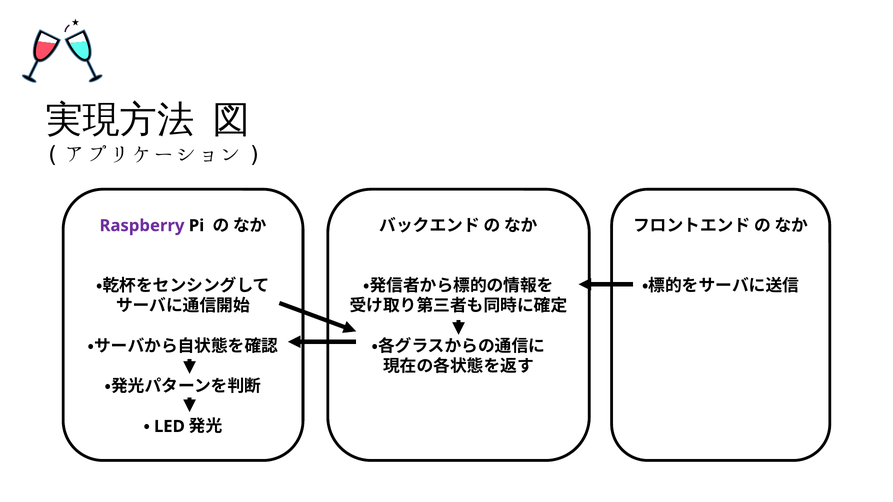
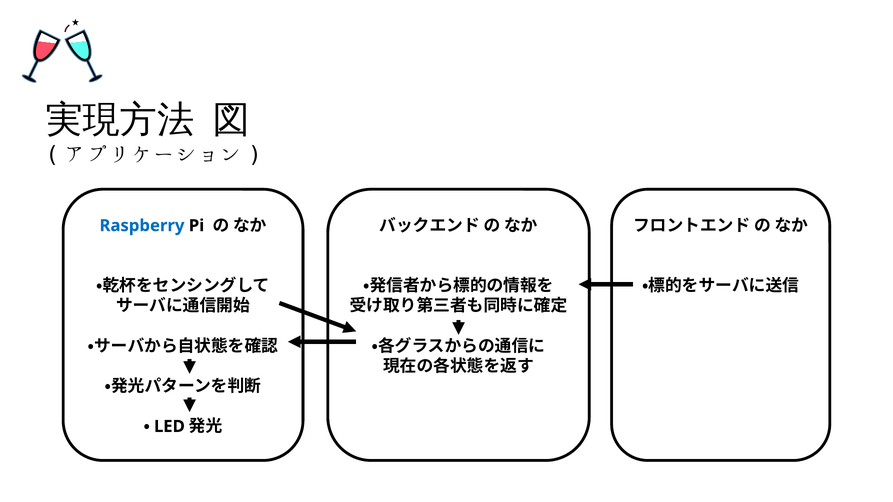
Raspberry colour: purple -> blue
